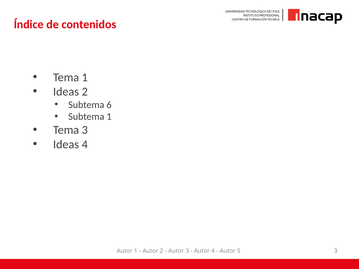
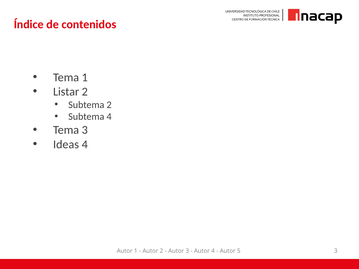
Ideas at (66, 92): Ideas -> Listar
Subtema 6: 6 -> 2
Subtema 1: 1 -> 4
